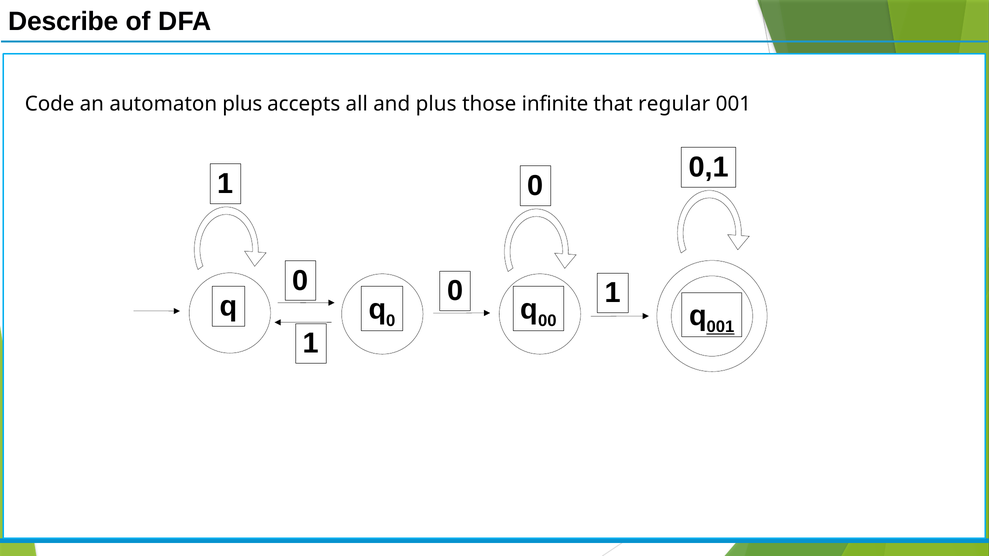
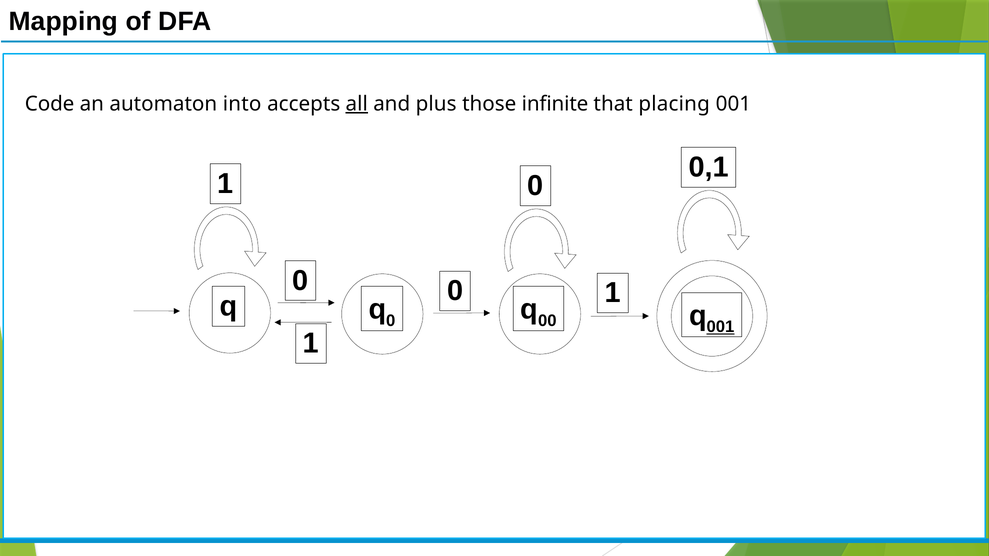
Describe: Describe -> Mapping
automaton plus: plus -> into
all underline: none -> present
regular: regular -> placing
